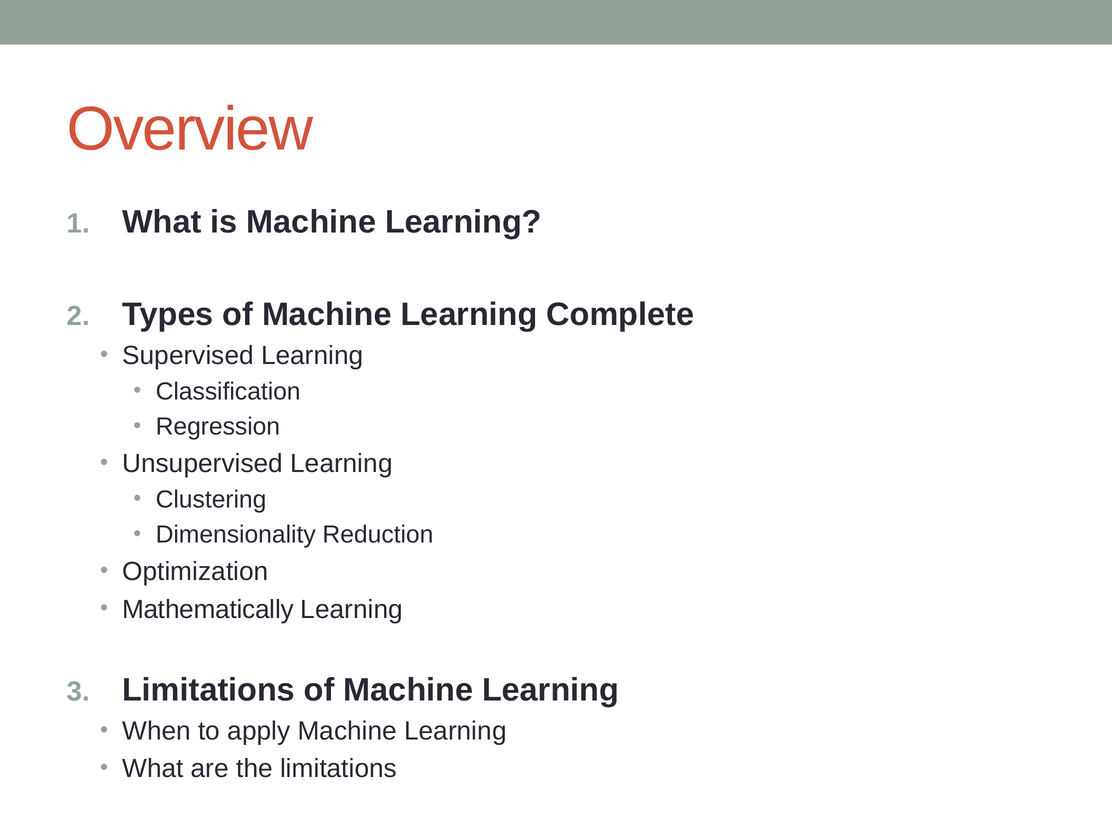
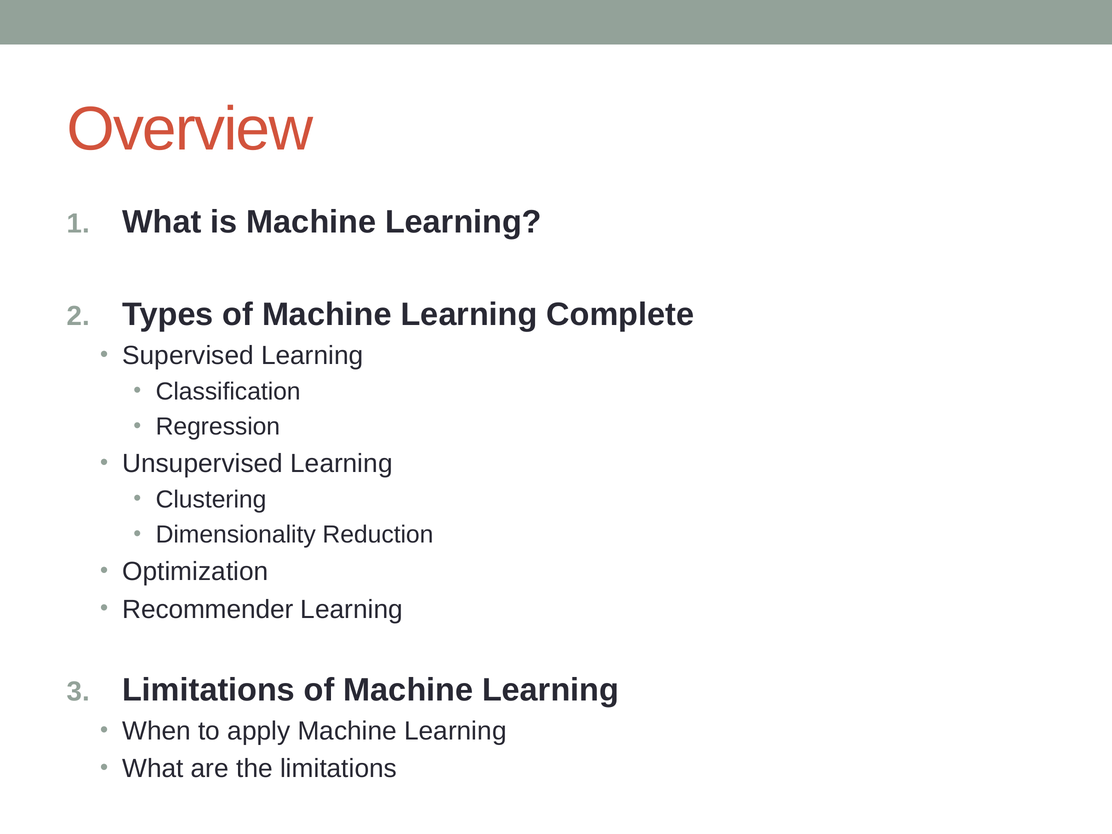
Mathematically: Mathematically -> Recommender
